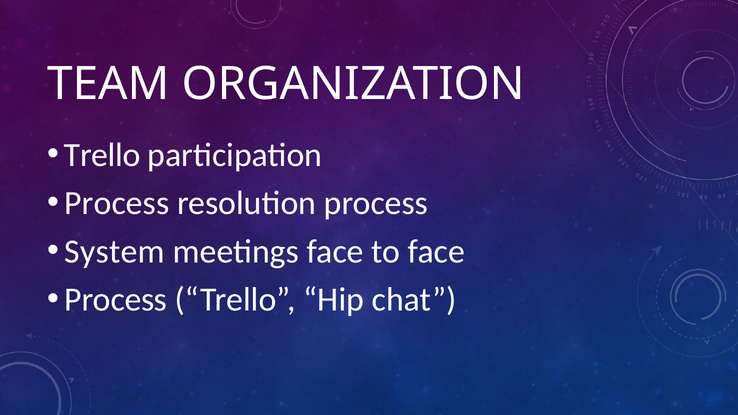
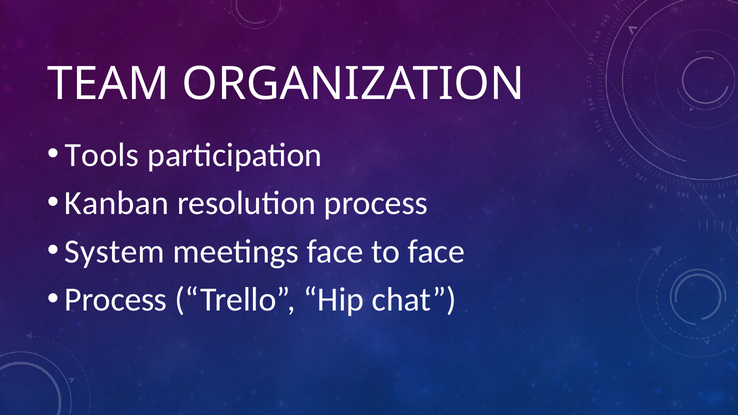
Trello at (102, 155): Trello -> Tools
Process at (117, 203): Process -> Kanban
